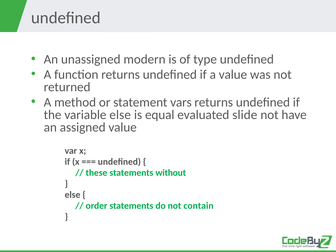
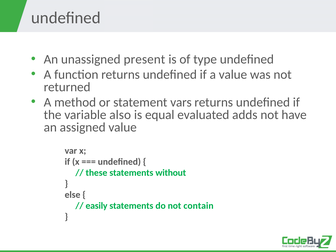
modern: modern -> present
variable else: else -> also
slide: slide -> adds
order: order -> easily
